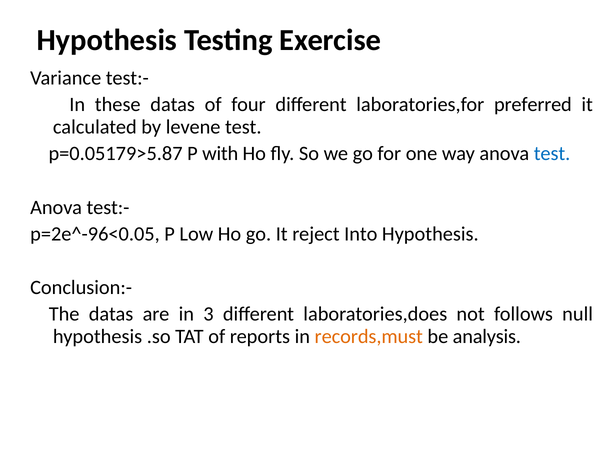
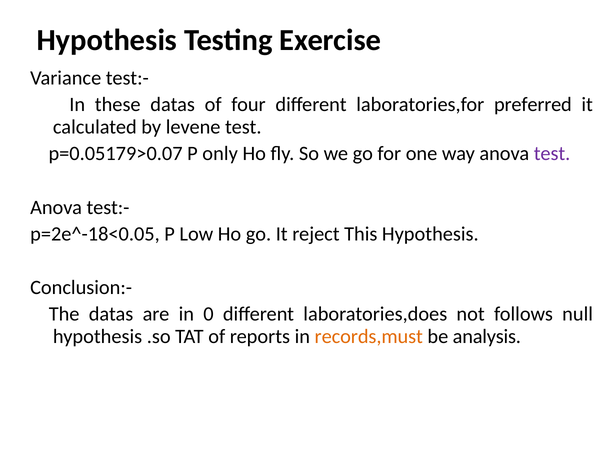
p=0.05179>5.87: p=0.05179>5.87 -> p=0.05179>0.07
with: with -> only
test at (552, 154) colour: blue -> purple
p=2e^-96<0.05: p=2e^-96<0.05 -> p=2e^-18<0.05
Into: Into -> This
3: 3 -> 0
